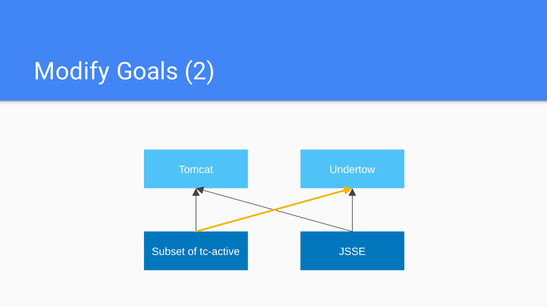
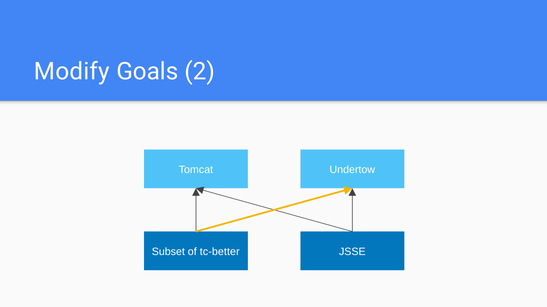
tc-active: tc-active -> tc-better
